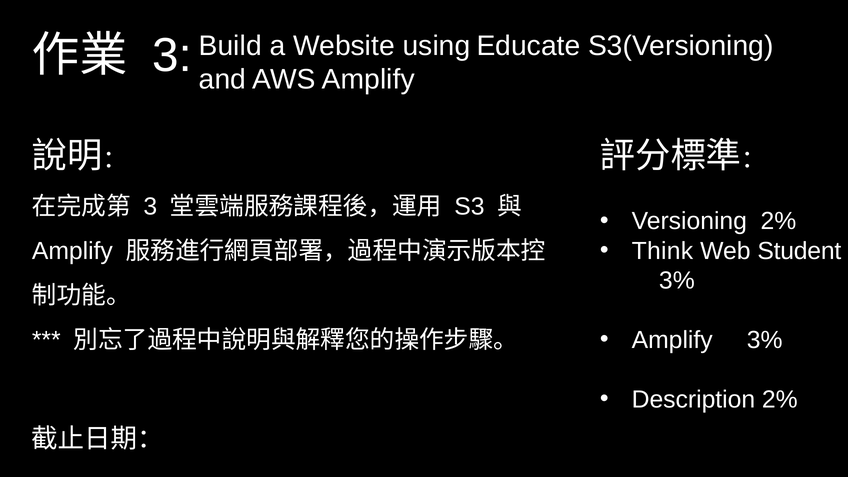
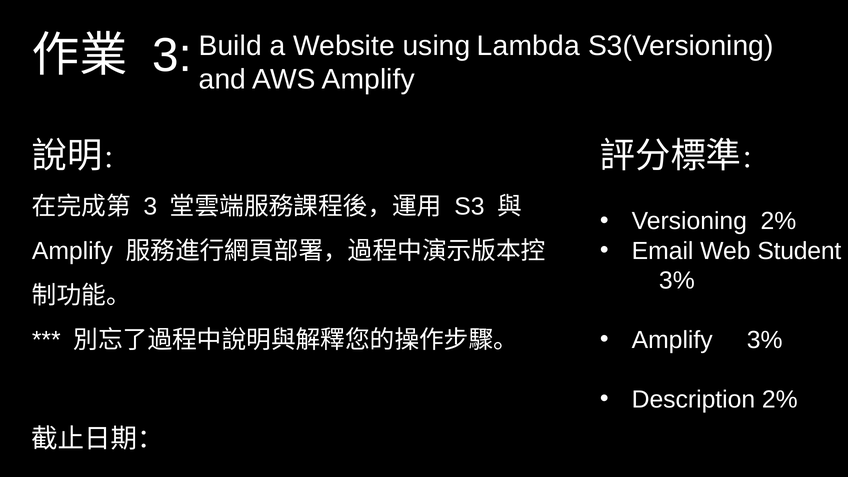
Educate: Educate -> Lambda
Think: Think -> Email
